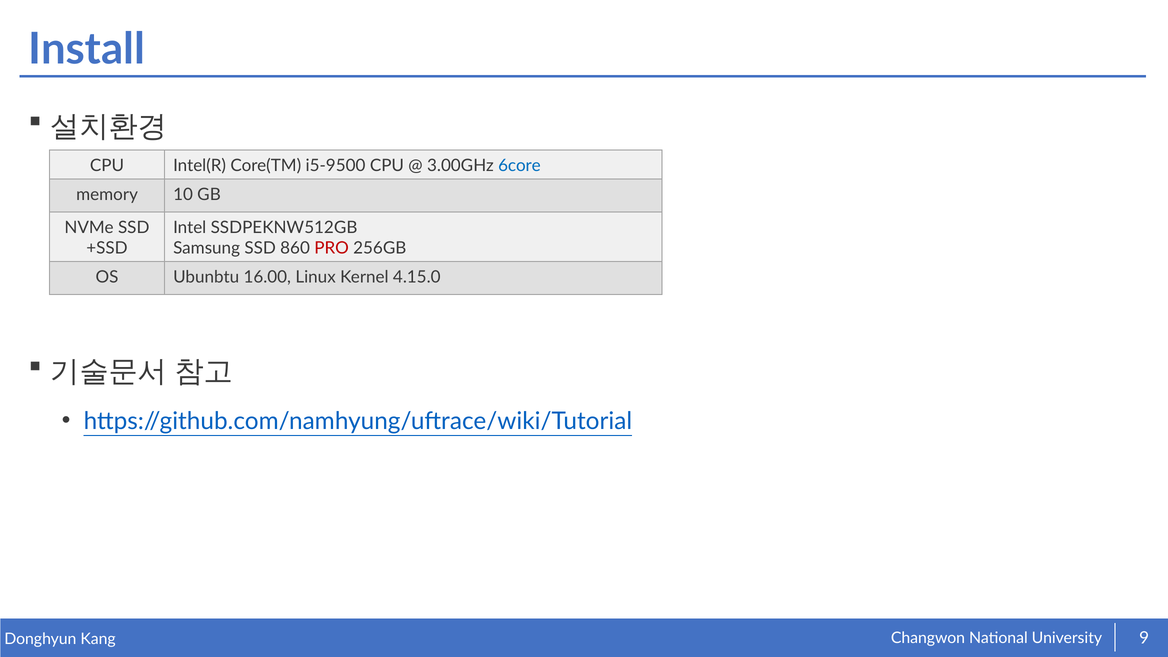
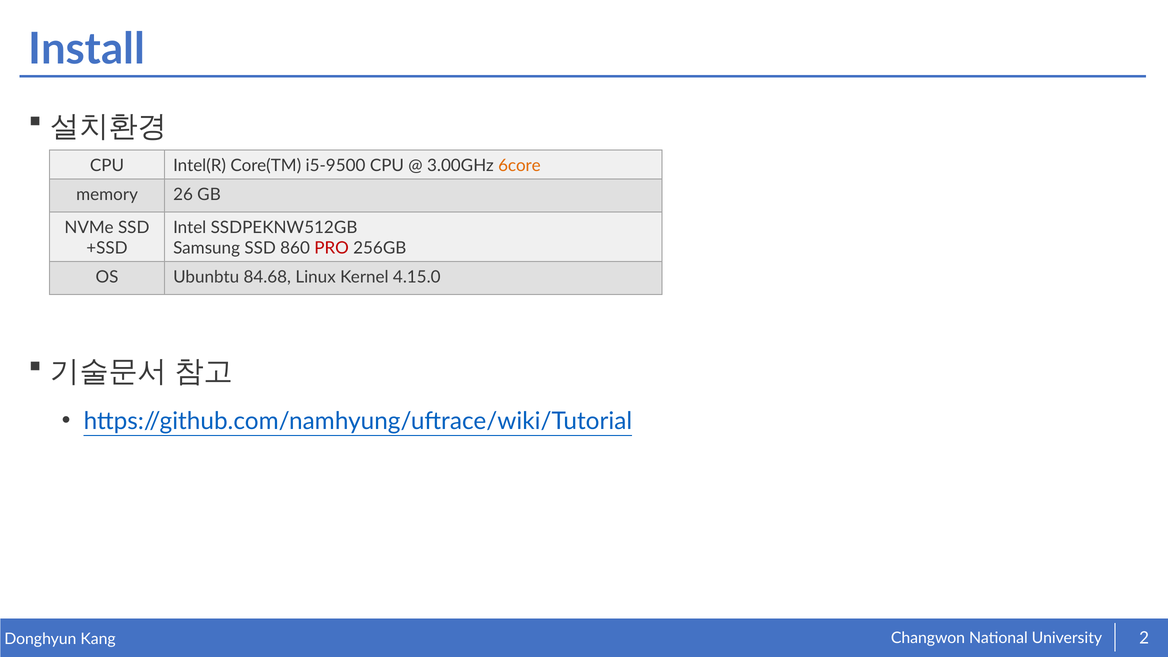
6core colour: blue -> orange
10: 10 -> 26
16.00: 16.00 -> 84.68
9: 9 -> 2
